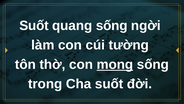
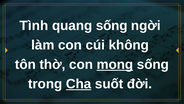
Suốt at (34, 26): Suốt -> Tình
tường: tường -> không
Cha underline: none -> present
